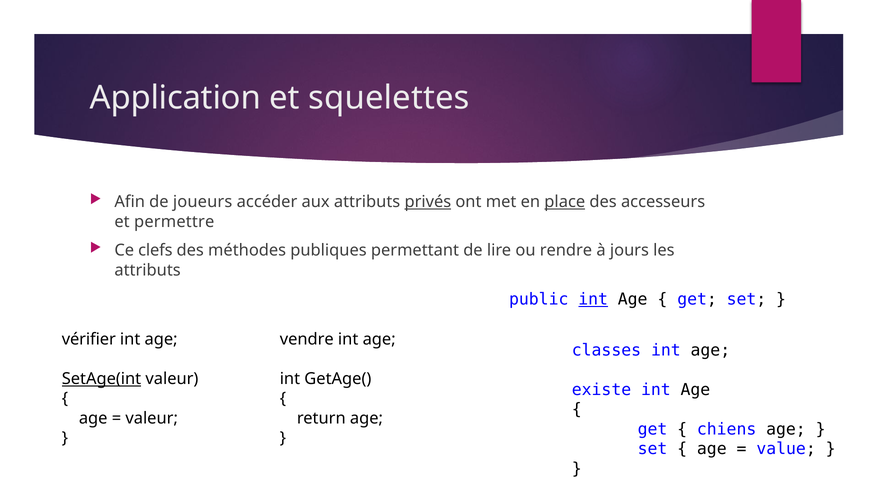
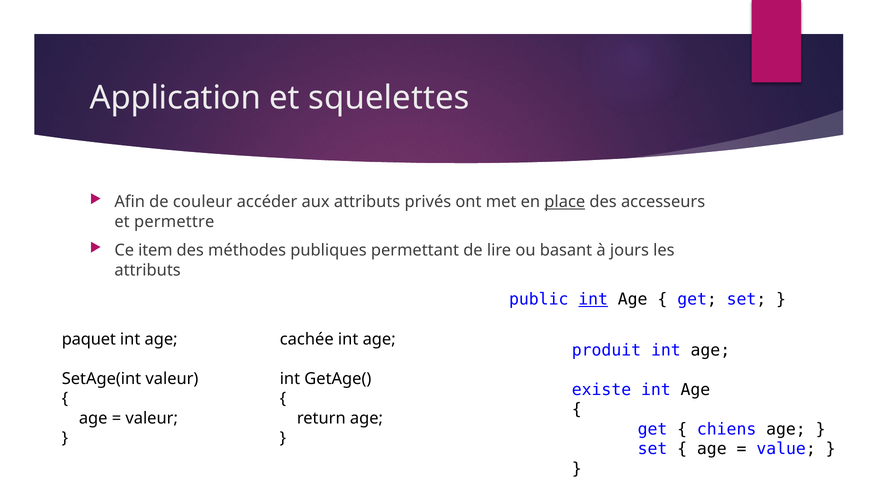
joueurs: joueurs -> couleur
privés underline: present -> none
clefs: clefs -> item
rendre: rendre -> basant
vérifier: vérifier -> paquet
vendre: vendre -> cachée
classes: classes -> produit
SetAge(int underline: present -> none
